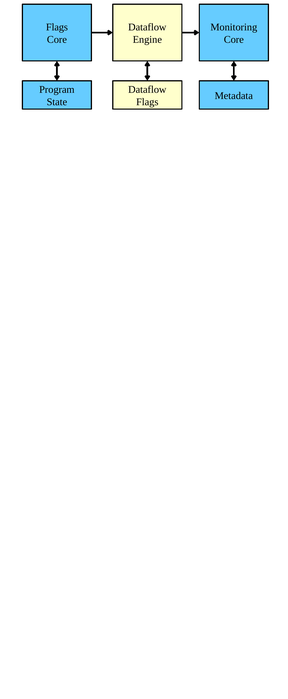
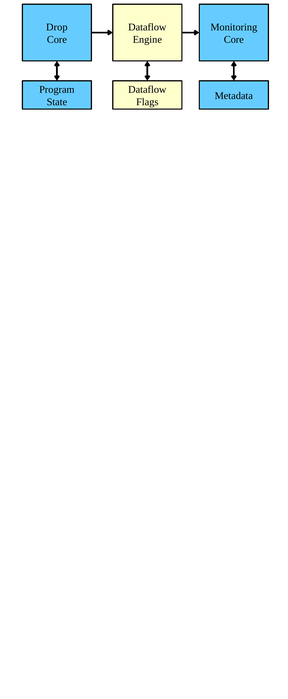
Flags at (57, 27): Flags -> Drop
